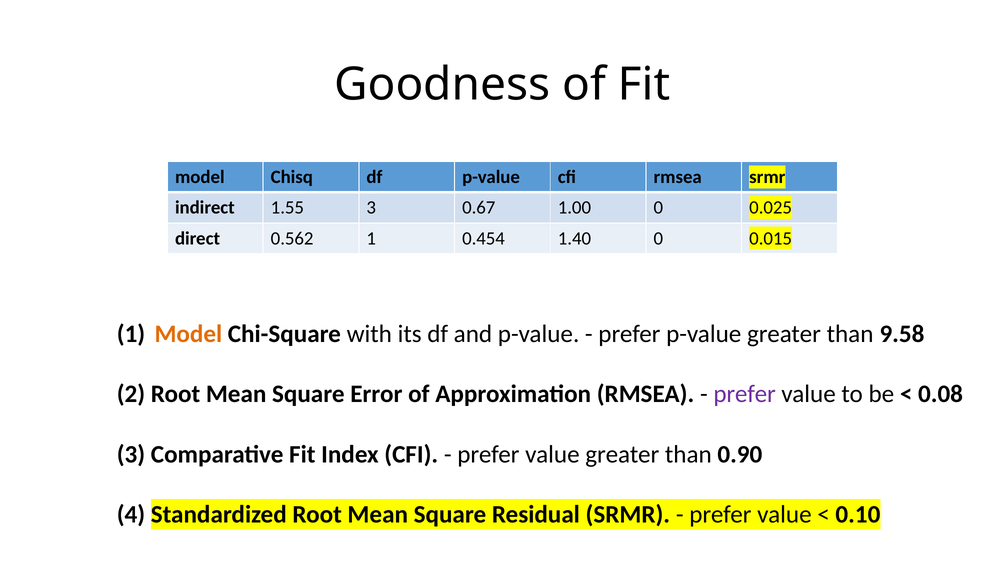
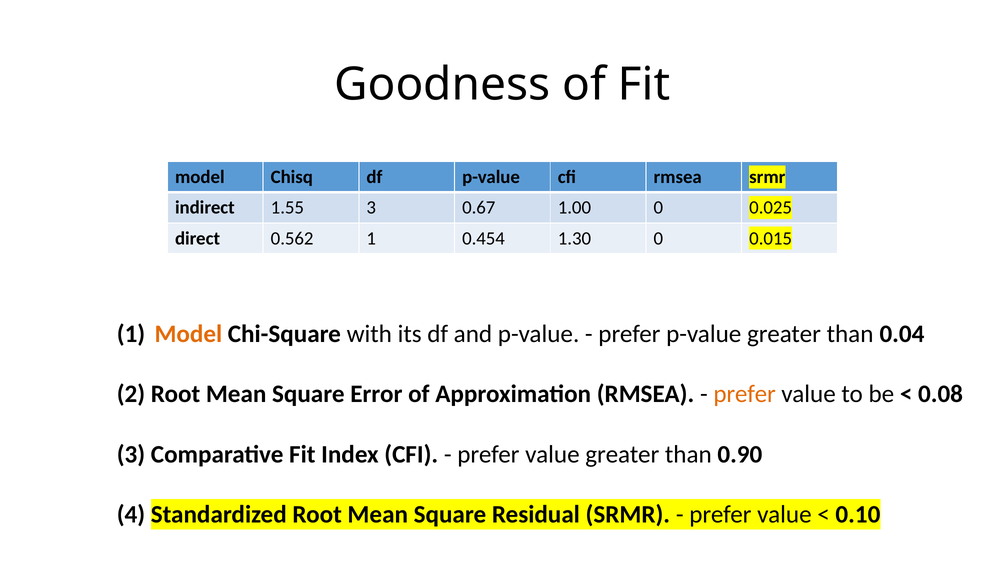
1.40: 1.40 -> 1.30
9.58: 9.58 -> 0.04
prefer at (745, 394) colour: purple -> orange
